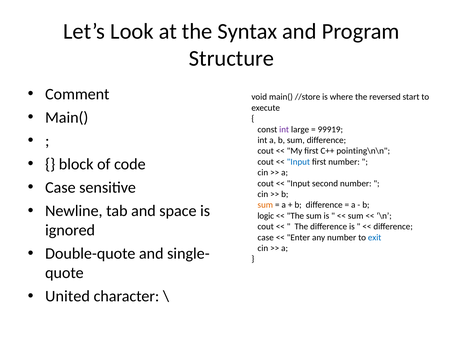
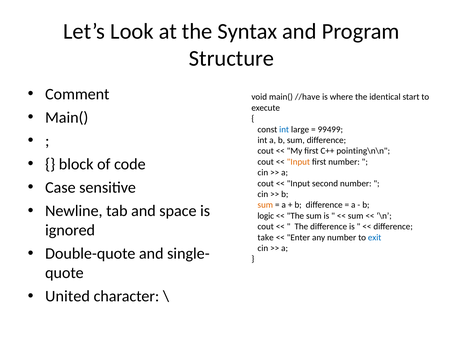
//store: //store -> //have
reversed: reversed -> identical
int at (284, 129) colour: purple -> blue
99919: 99919 -> 99499
Input at (298, 162) colour: blue -> orange
case at (266, 238): case -> take
